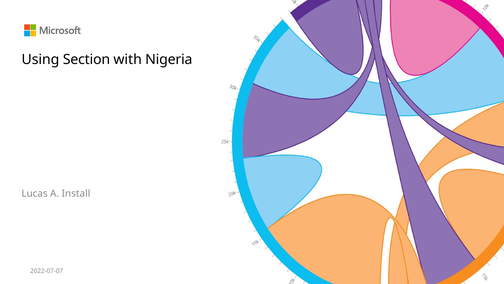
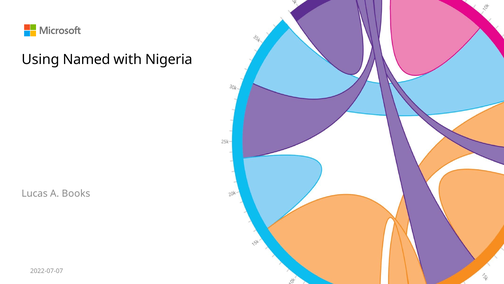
Section: Section -> Named
Install: Install -> Books
